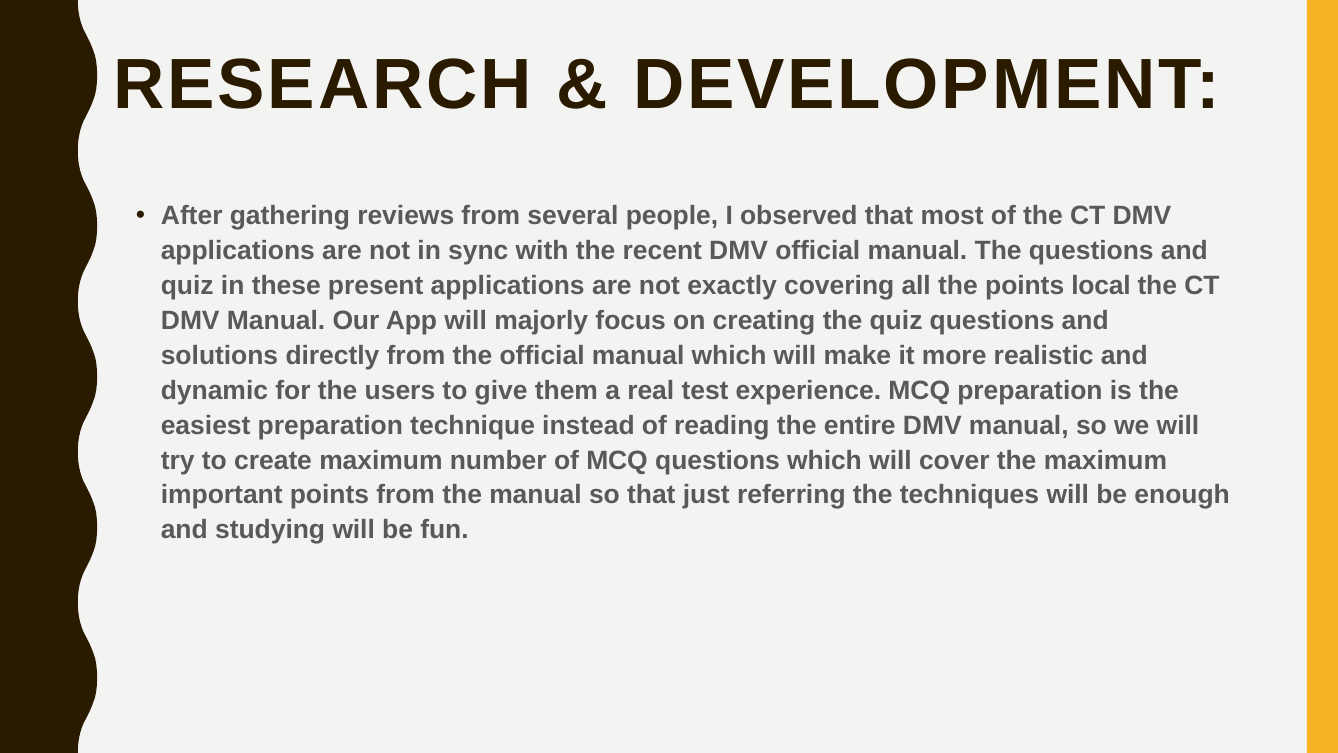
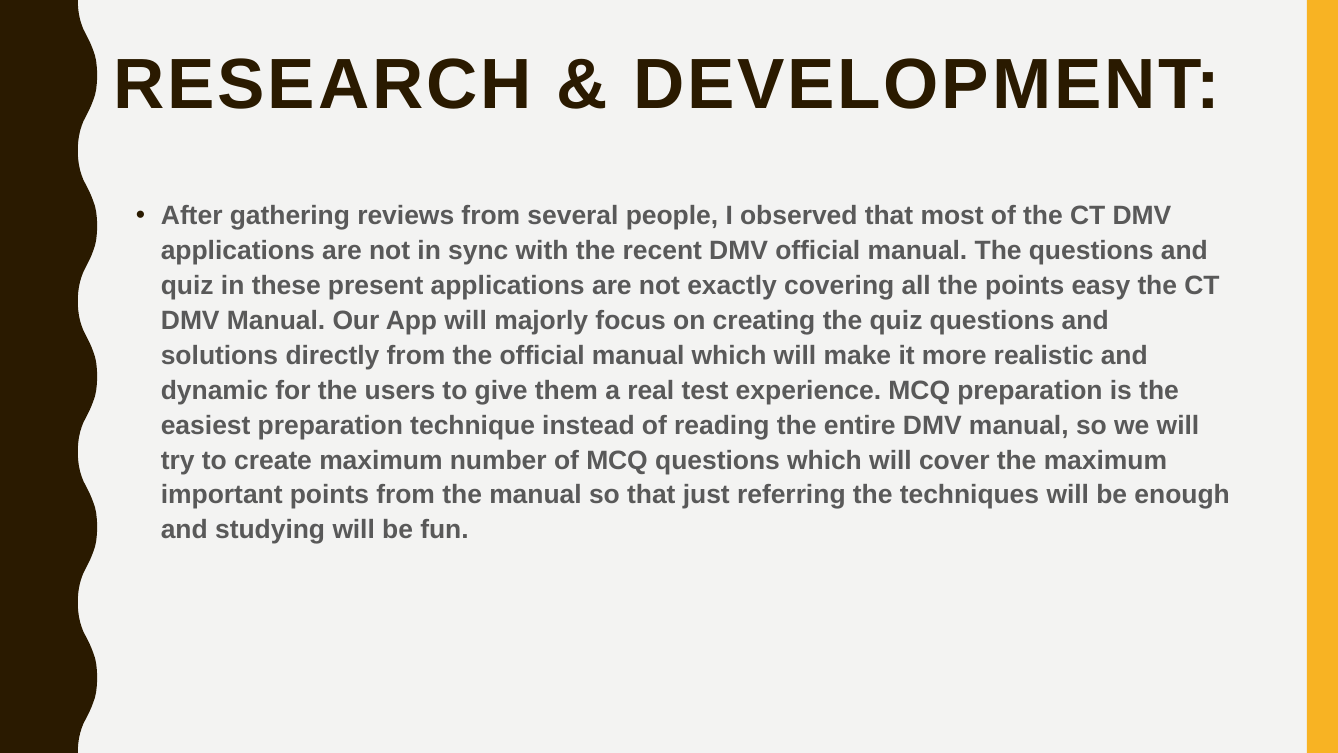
local: local -> easy
